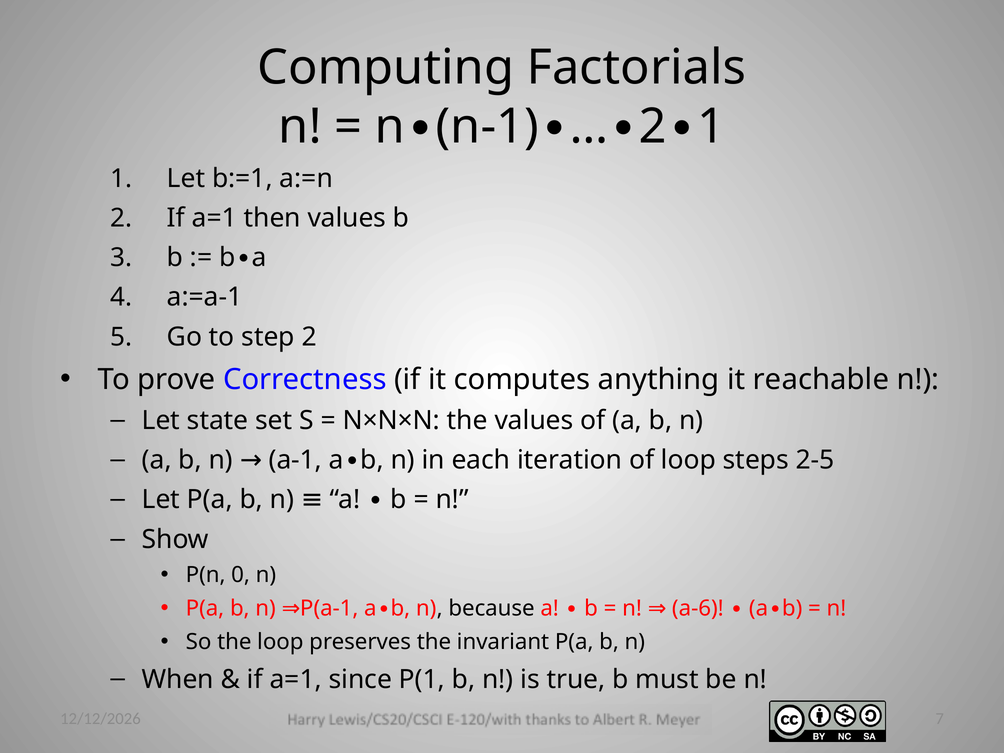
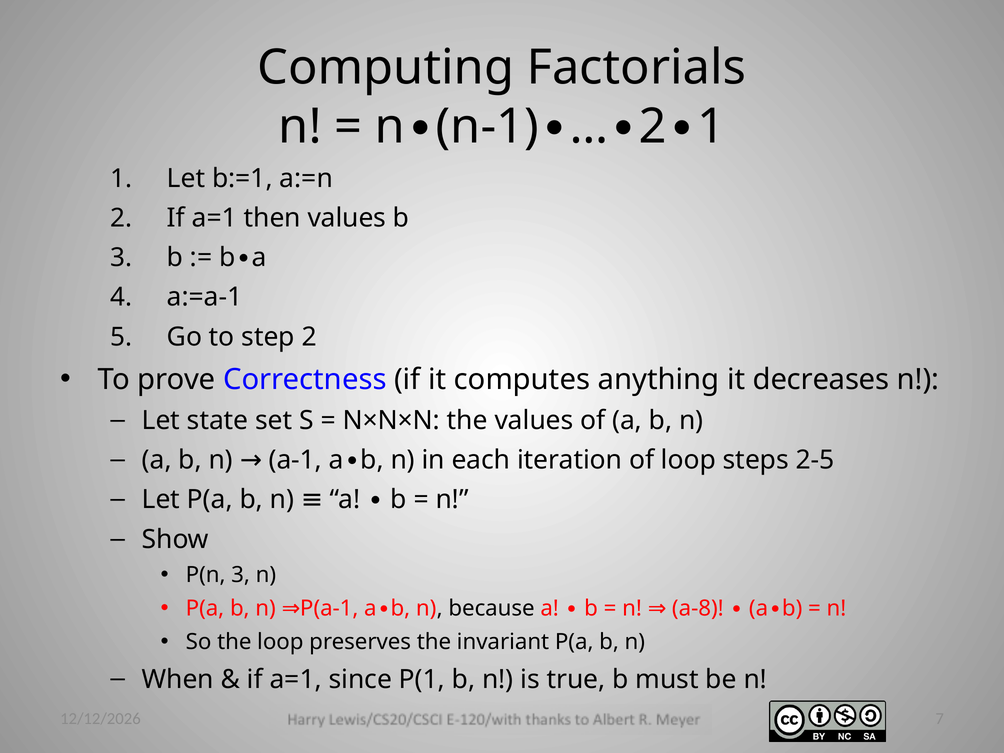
reachable: reachable -> decreases
P(n 0: 0 -> 3
a-6: a-6 -> a-8
